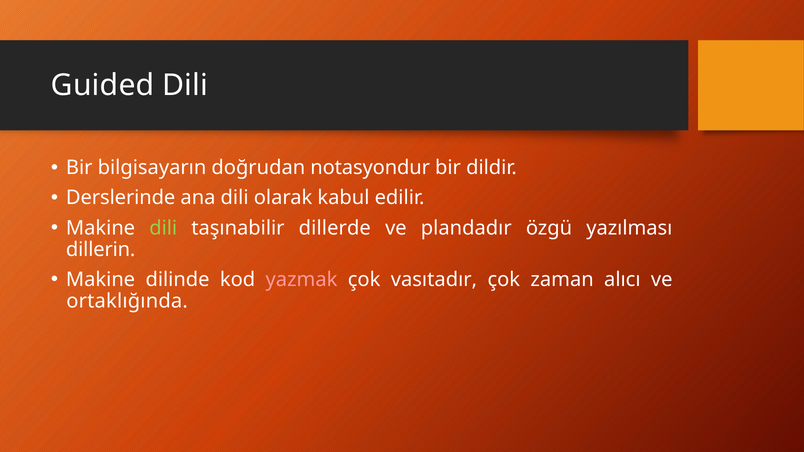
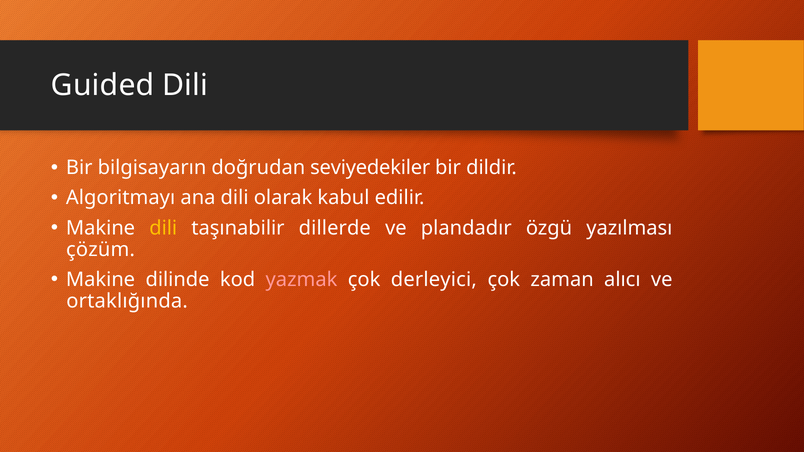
notasyondur: notasyondur -> seviyedekiler
Derslerinde: Derslerinde -> Algoritmayı
dili at (163, 228) colour: light green -> yellow
dillerin: dillerin -> çözüm
vasıtadır: vasıtadır -> derleyici
